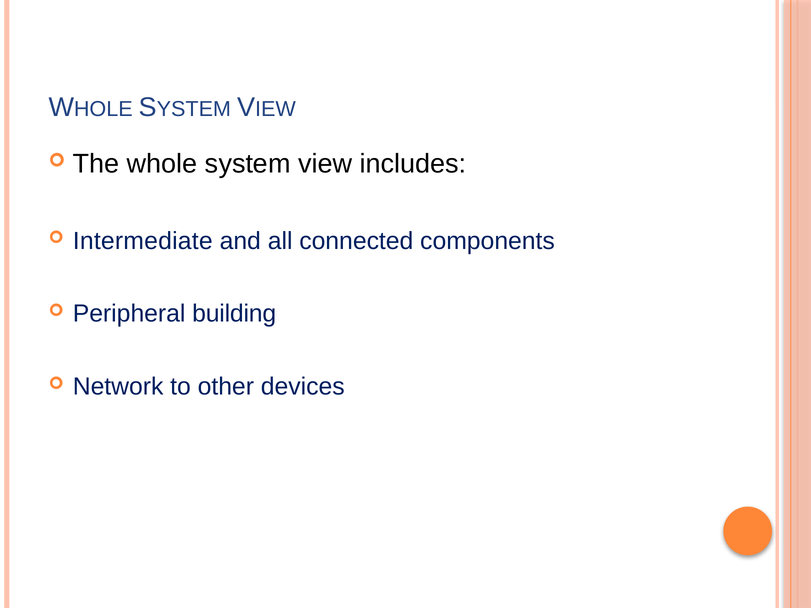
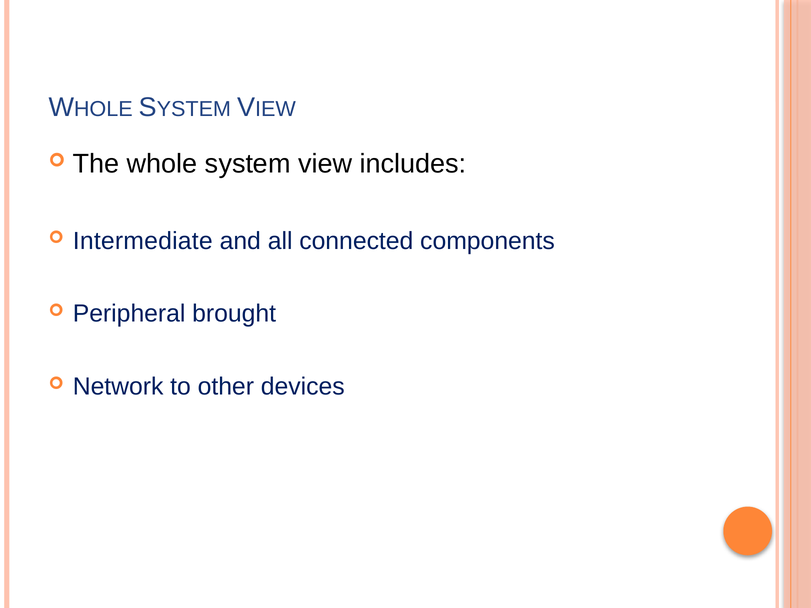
building: building -> brought
